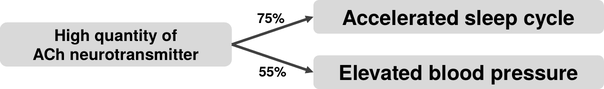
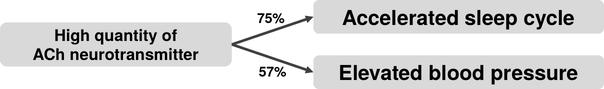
55%: 55% -> 57%
